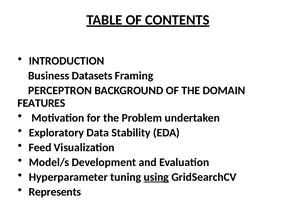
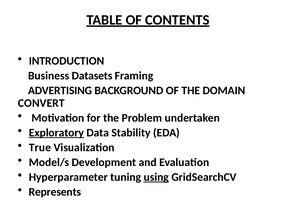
PERCEPTRON: PERCEPTRON -> ADVERTISING
FEATURES: FEATURES -> CONVERT
Exploratory underline: none -> present
Feed: Feed -> True
